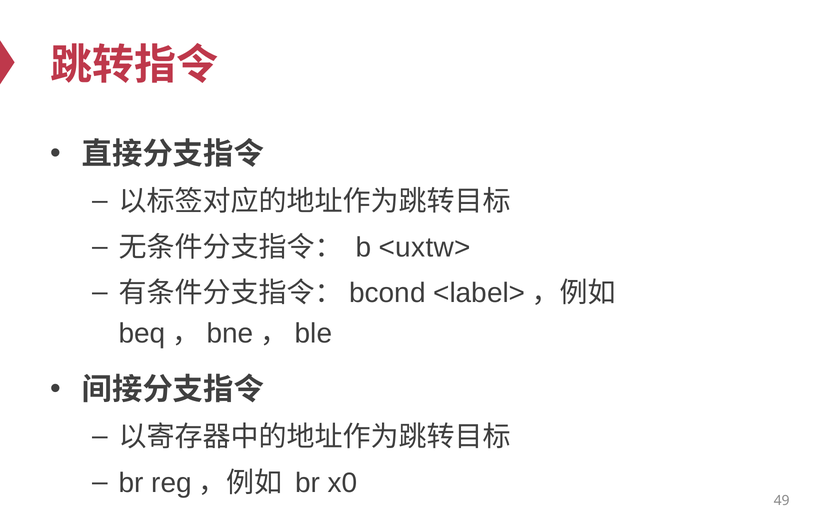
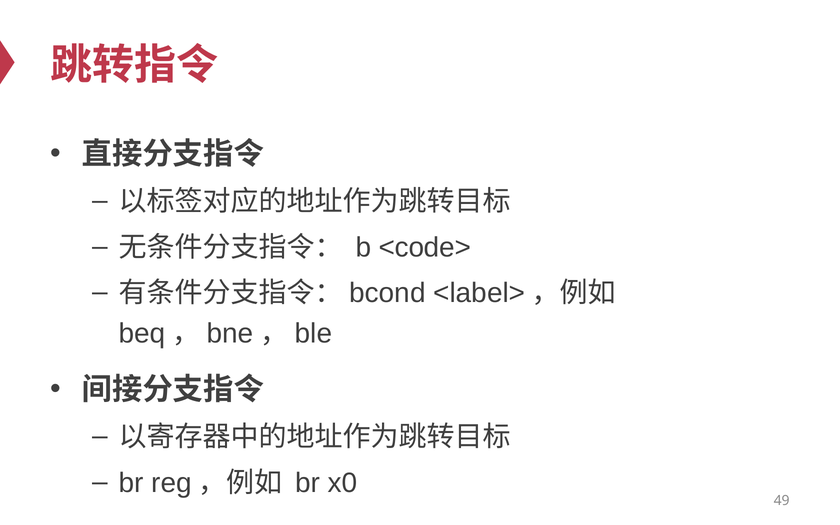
<uxtw>: <uxtw> -> <code>
